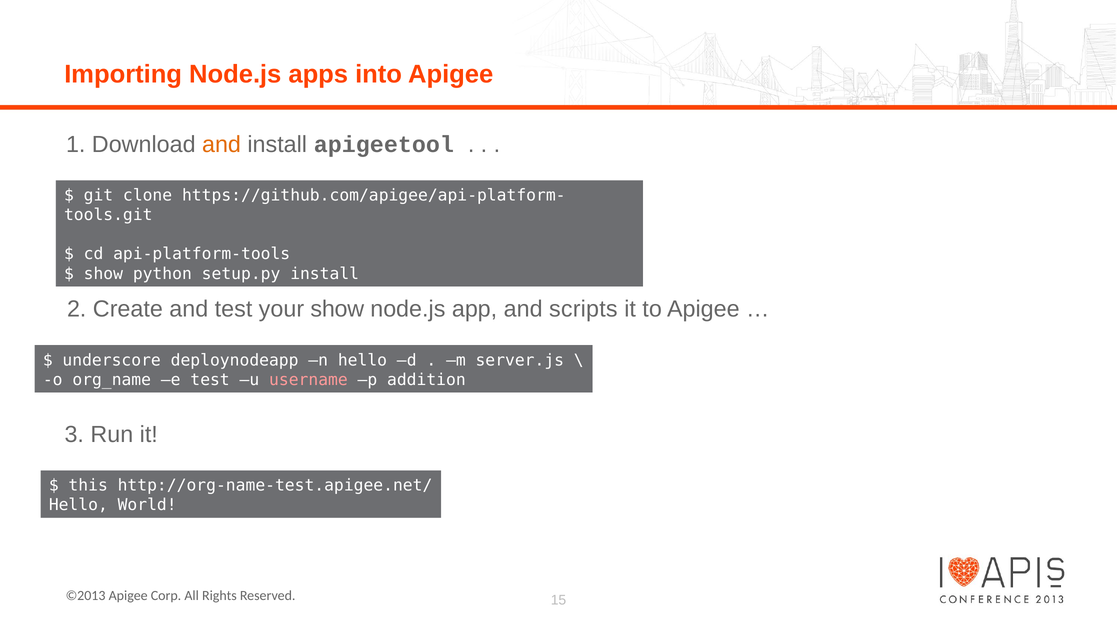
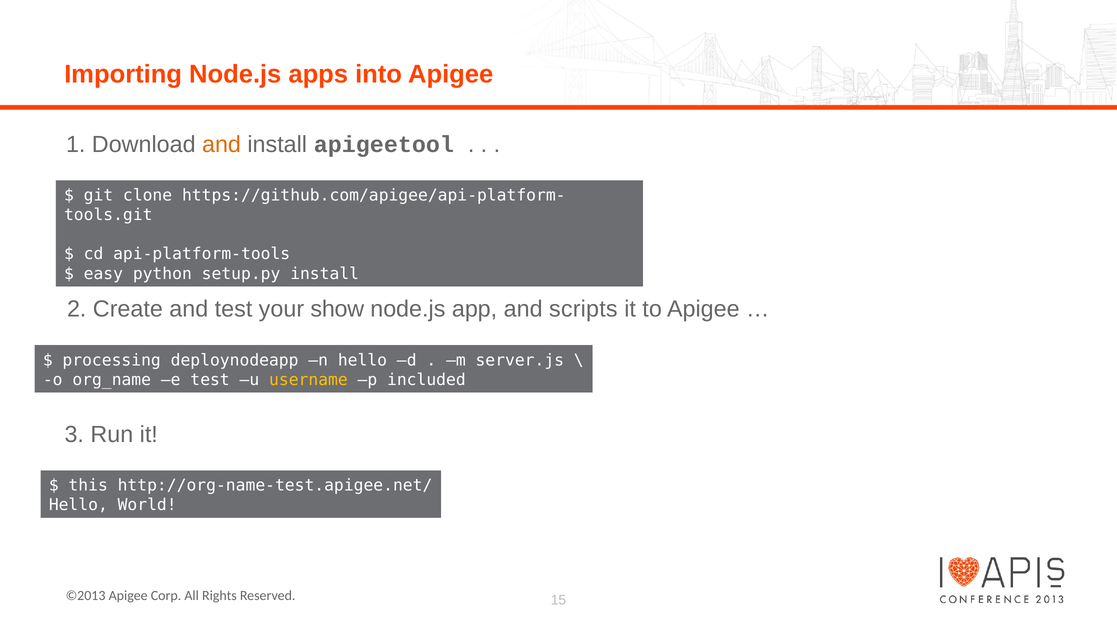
show at (103, 274): show -> easy
underscore: underscore -> processing
username colour: pink -> yellow
addition: addition -> included
